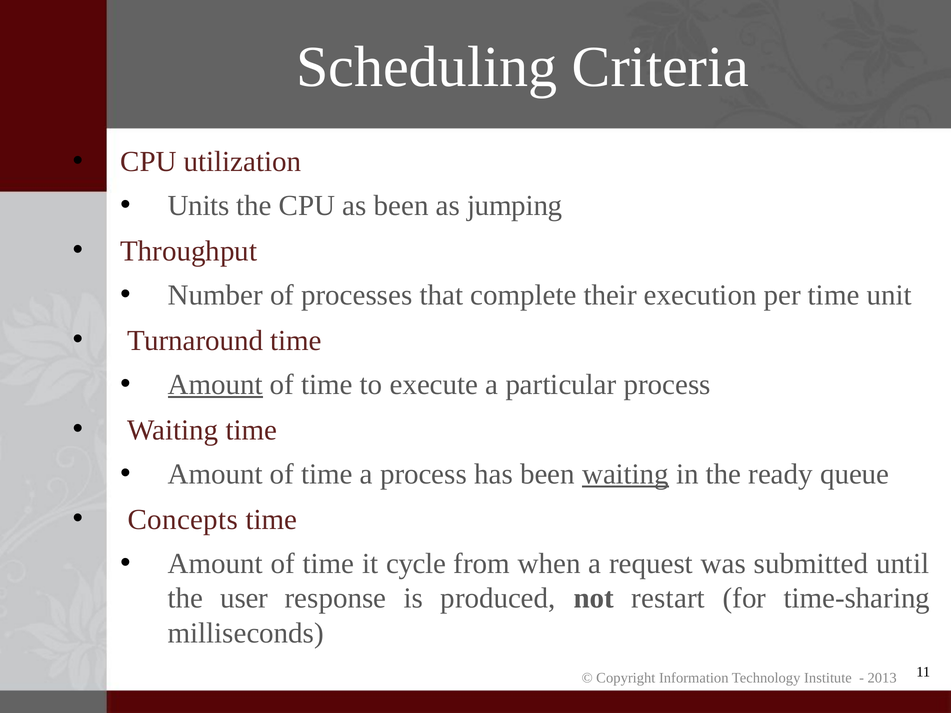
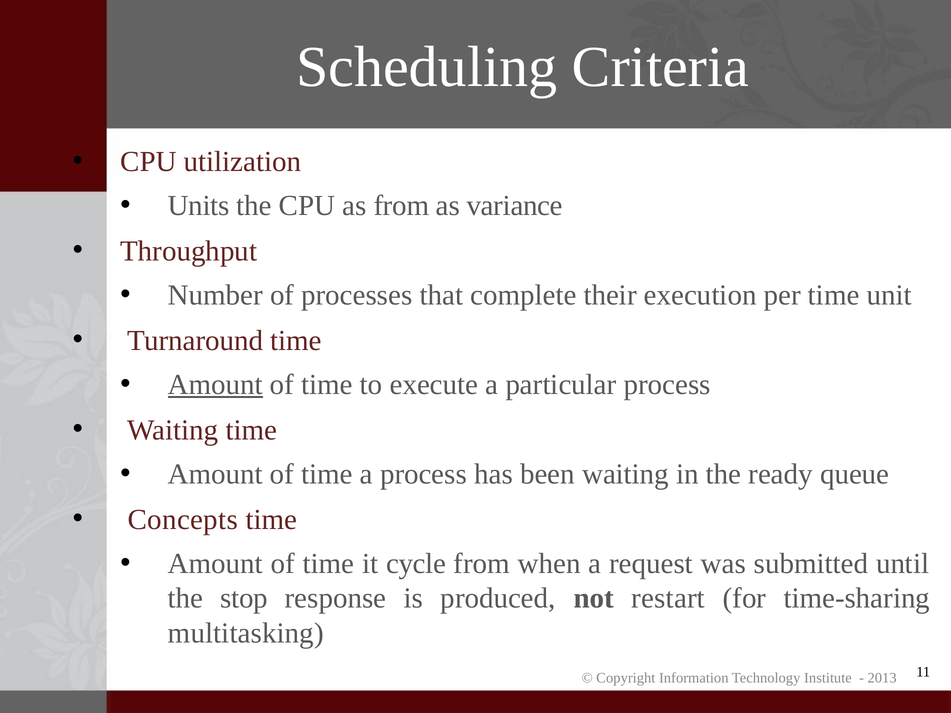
as been: been -> from
jumping: jumping -> variance
waiting at (625, 474) underline: present -> none
user: user -> stop
milliseconds: milliseconds -> multitasking
